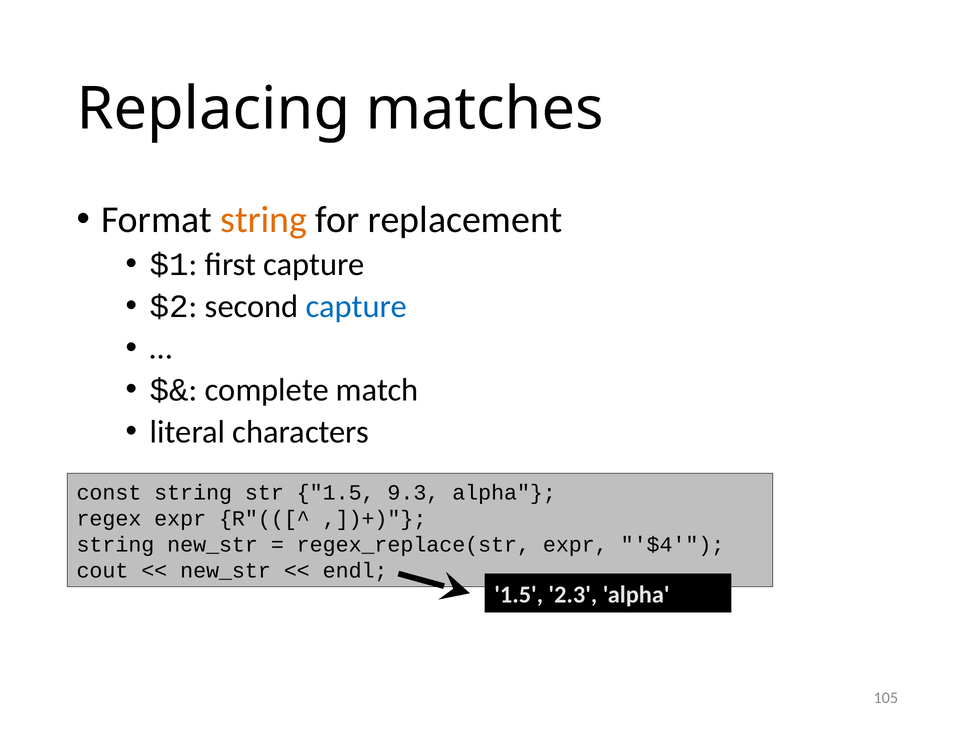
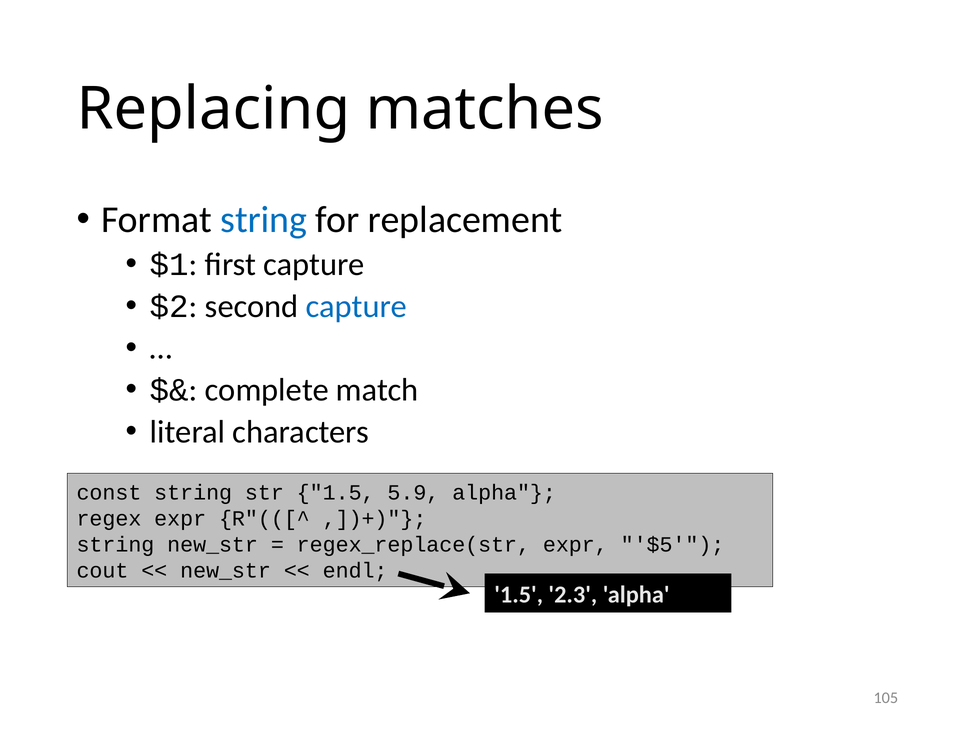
string at (264, 220) colour: orange -> blue
9.3: 9.3 -> 5.9
$4: $4 -> $5
